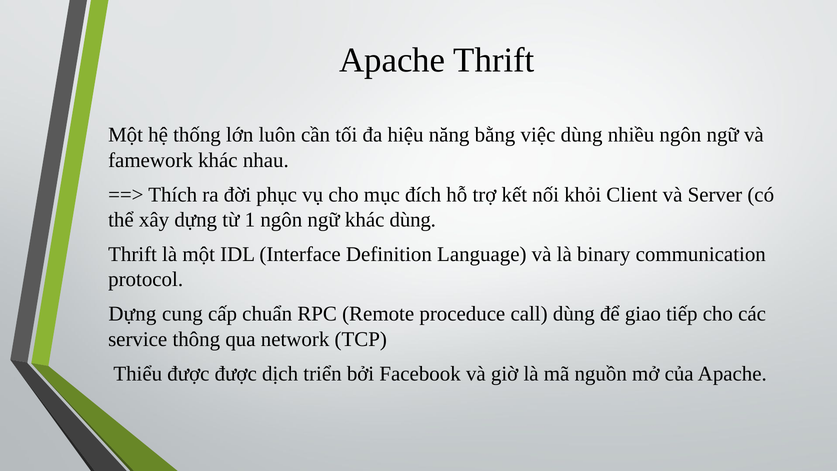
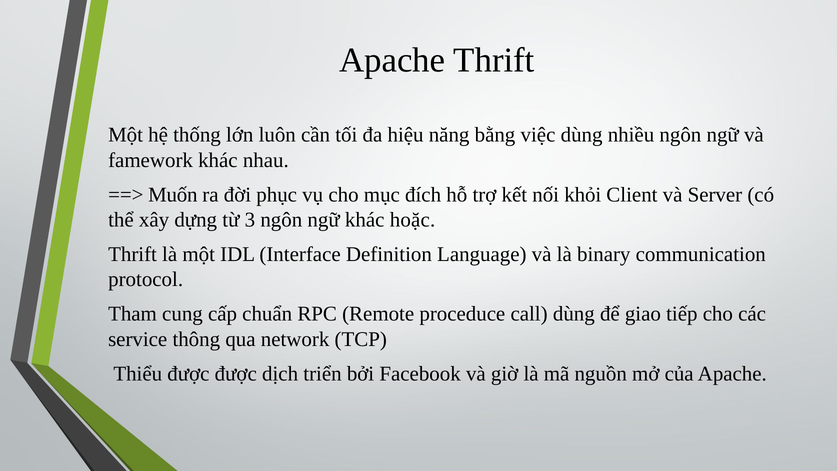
Thích: Thích -> Muốn
1: 1 -> 3
khác dùng: dùng -> hoặc
Dựng at (132, 314): Dựng -> Tham
